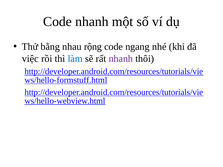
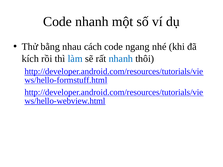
rộng: rộng -> cách
việc: việc -> kích
nhanh at (121, 59) colour: purple -> blue
